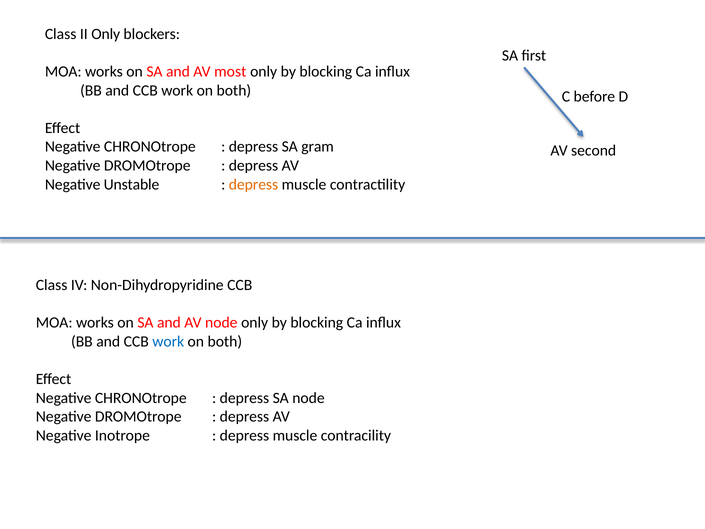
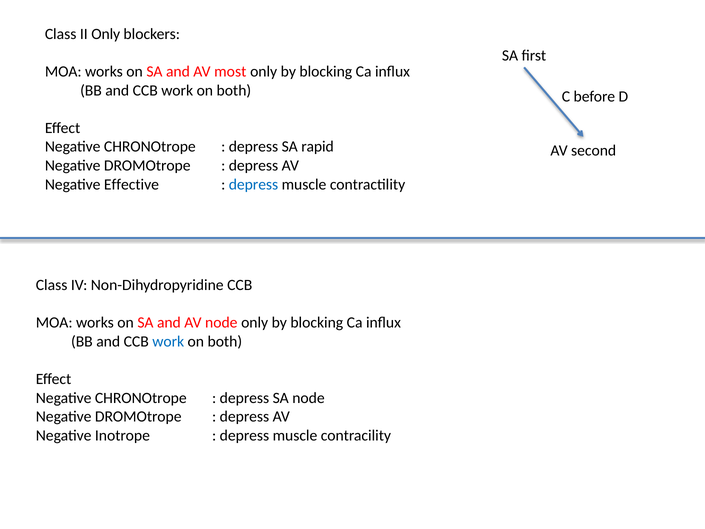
gram: gram -> rapid
Unstable: Unstable -> Effective
depress at (253, 184) colour: orange -> blue
